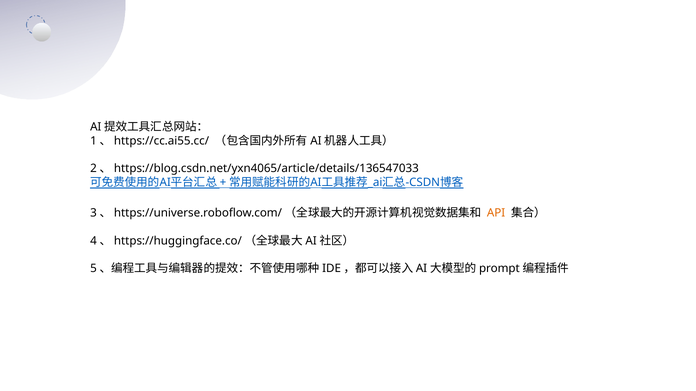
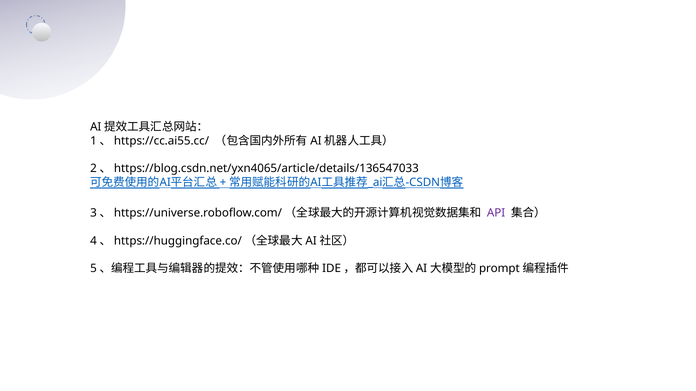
API colour: orange -> purple
